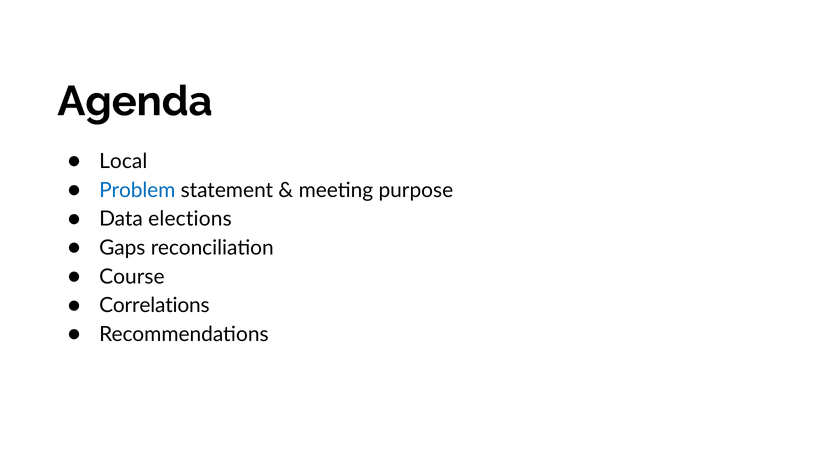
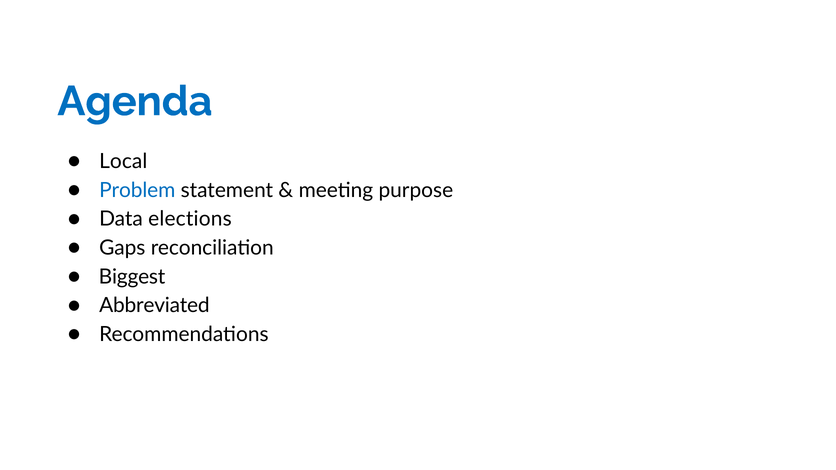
Agenda colour: black -> blue
Course: Course -> Biggest
Correlations: Correlations -> Abbreviated
